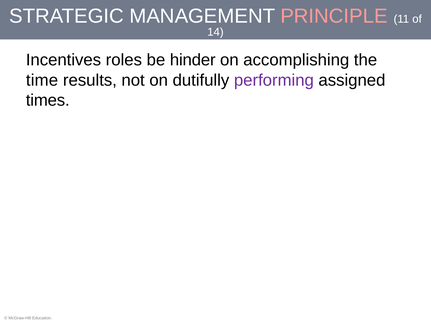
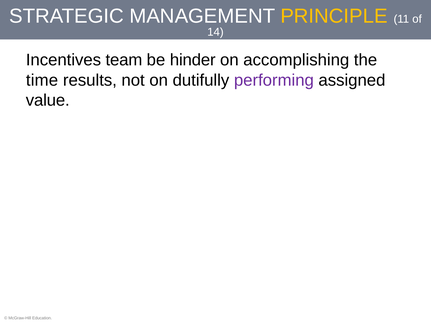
PRINCIPLE colour: pink -> yellow
roles: roles -> team
times: times -> value
